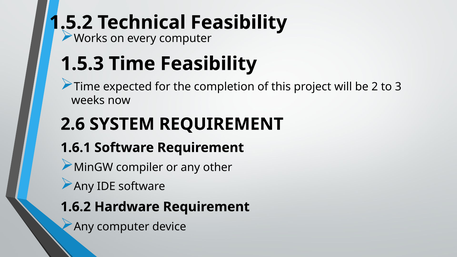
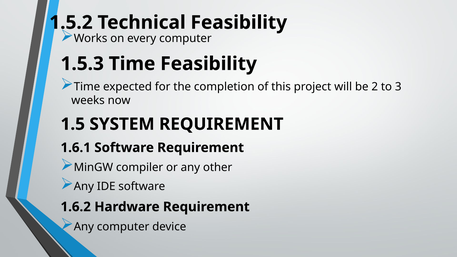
2.6: 2.6 -> 1.5
